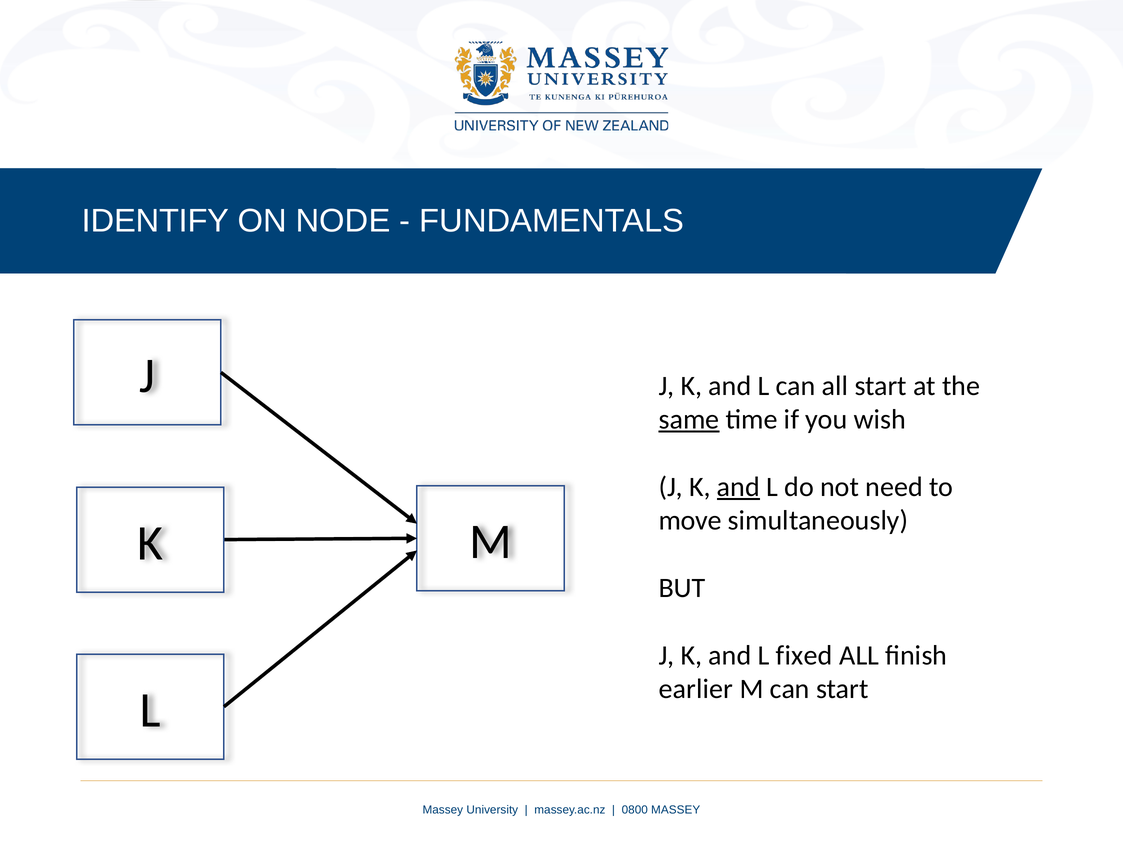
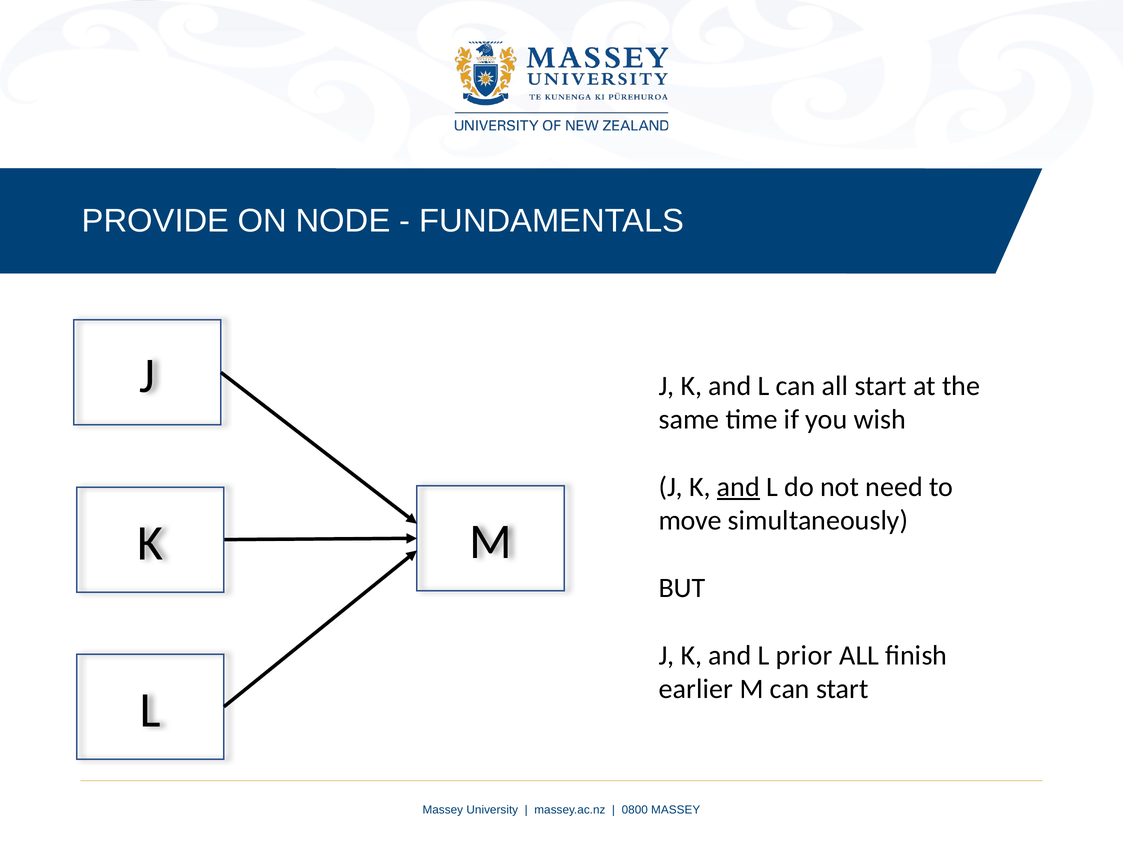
IDENTIFY: IDENTIFY -> PROVIDE
same underline: present -> none
fixed: fixed -> prior
